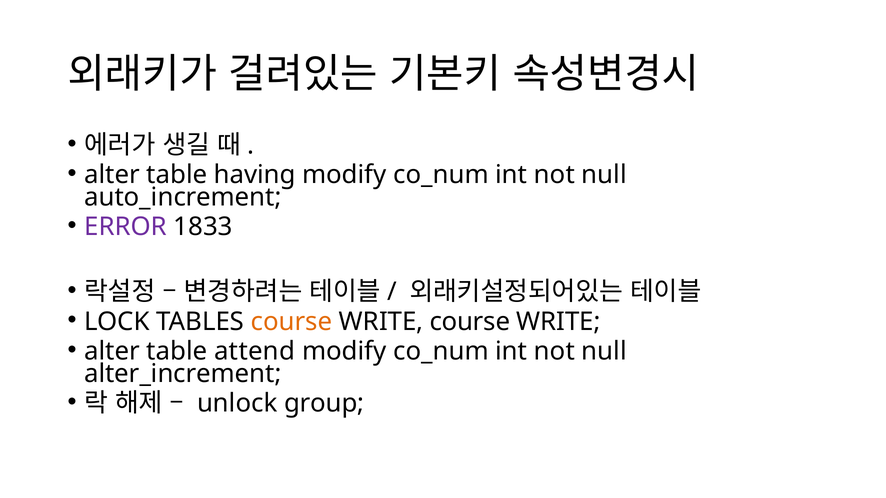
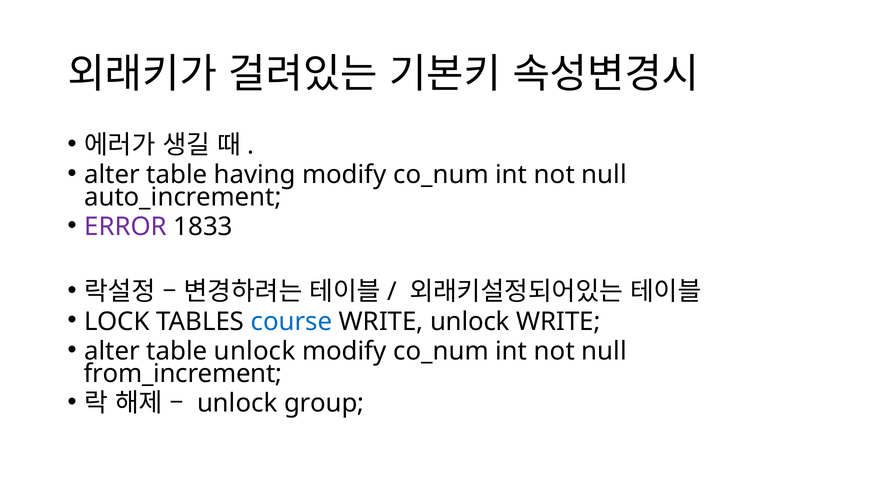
course at (292, 322) colour: orange -> blue
WRITE course: course -> unlock
table attend: attend -> unlock
alter_increment: alter_increment -> from_increment
